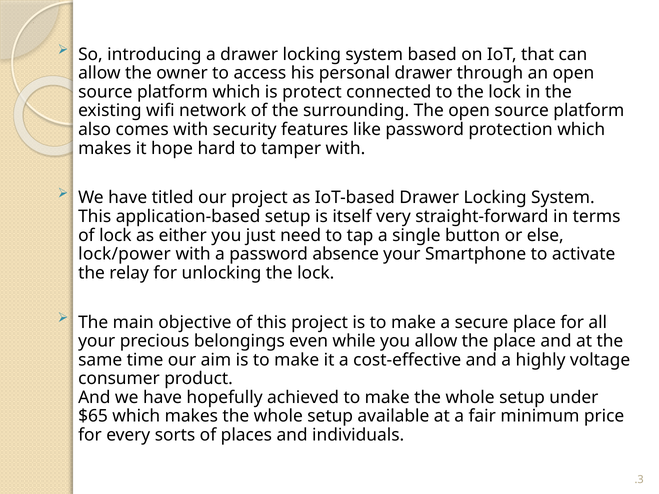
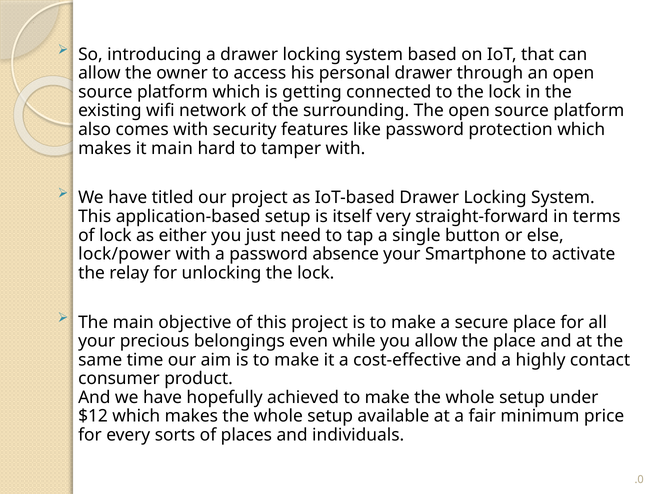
protect: protect -> getting
it hope: hope -> main
voltage: voltage -> contact
$65: $65 -> $12
.3: .3 -> .0
